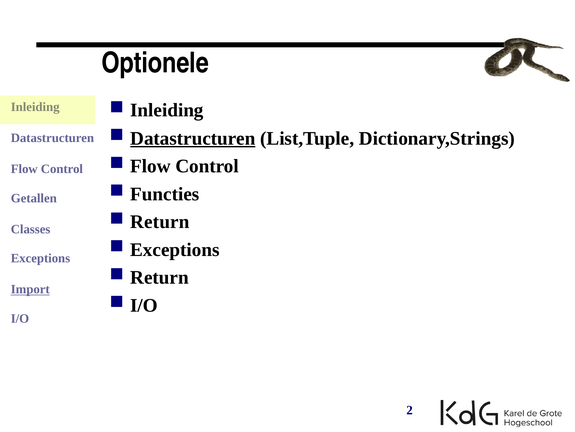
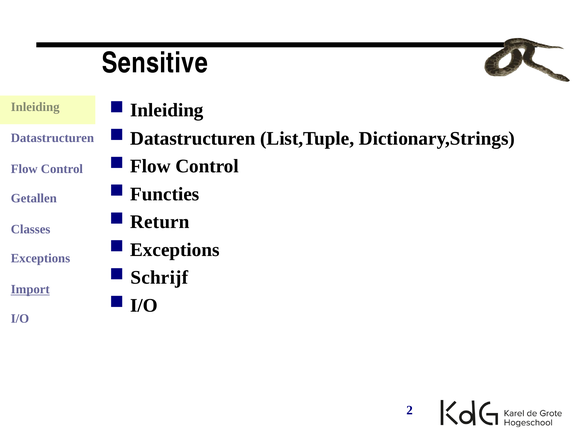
Optionele: Optionele -> Sensitive
Datastructuren at (193, 138) underline: present -> none
Return at (159, 277): Return -> Schrijf
